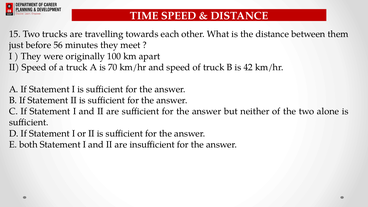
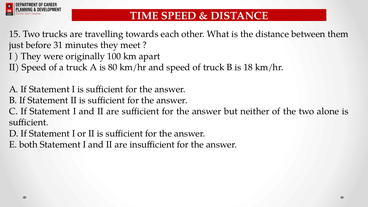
56: 56 -> 31
70: 70 -> 80
42: 42 -> 18
